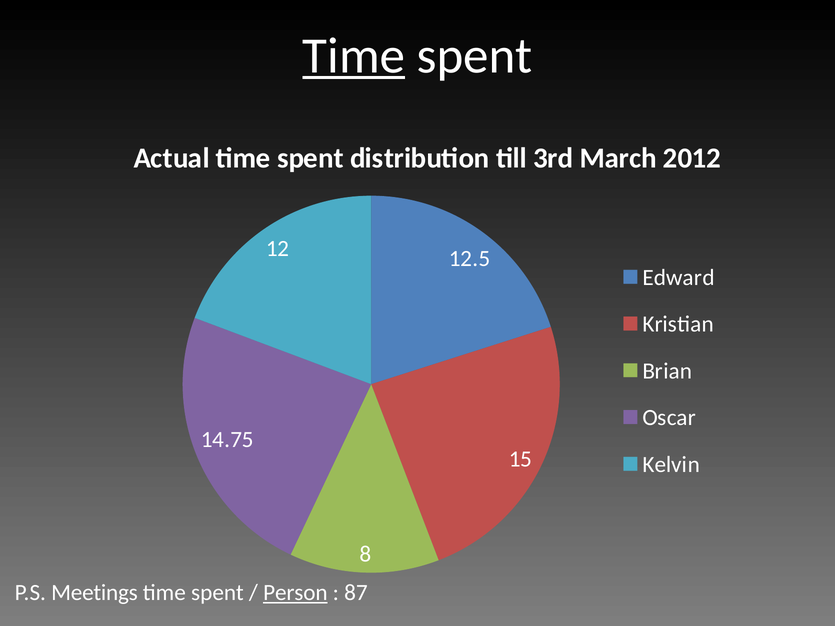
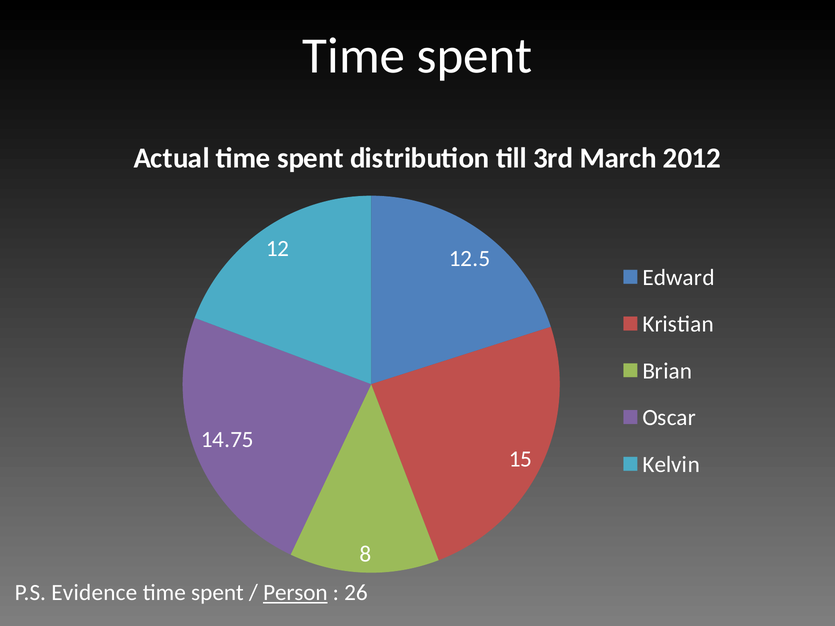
Time at (354, 56) underline: present -> none
Meetings: Meetings -> Evidence
87: 87 -> 26
